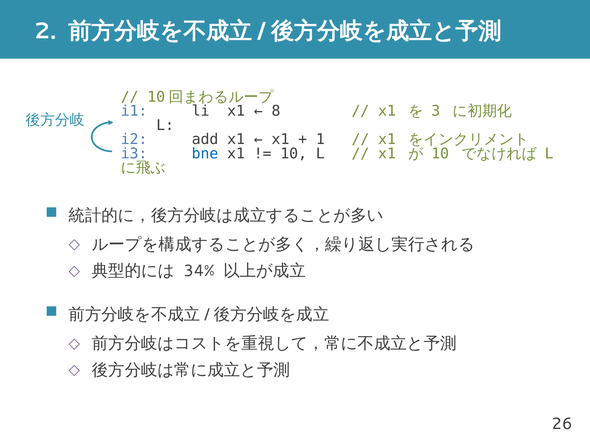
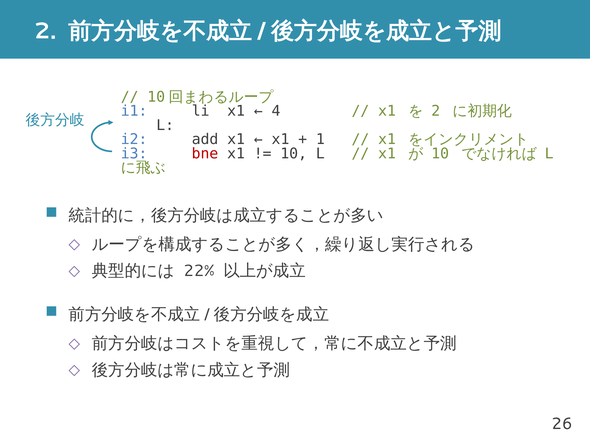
8: 8 -> 4
3 at (436, 111): 3 -> 2
bne colour: blue -> red
34%: 34% -> 22%
